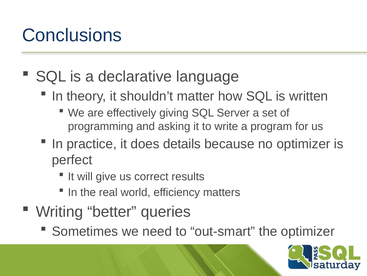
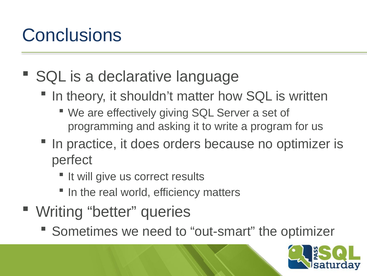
details: details -> orders
